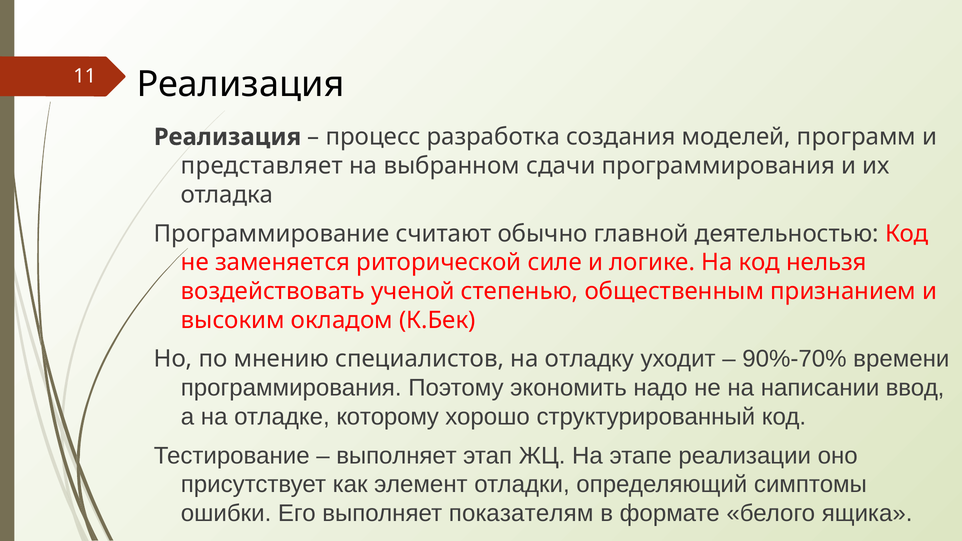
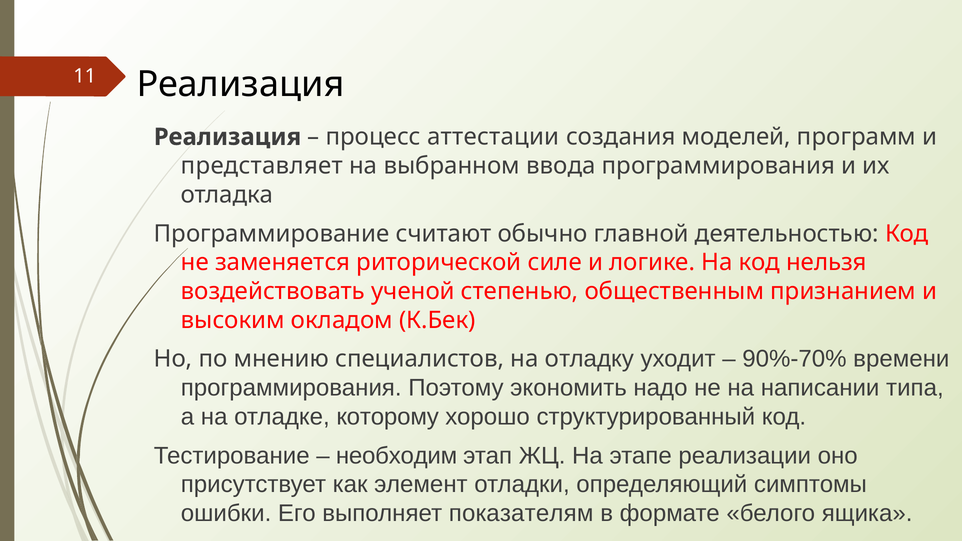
разработка: разработка -> аттестации
сдачи: сдачи -> ввода
ввод: ввод -> типа
выполняет at (396, 456): выполняет -> необходим
